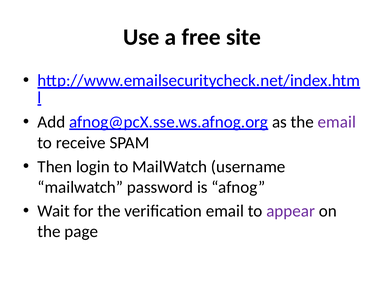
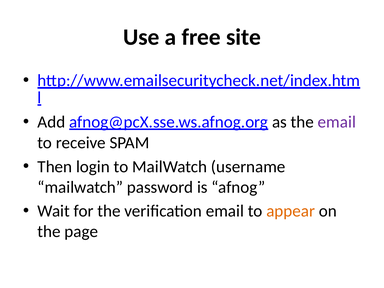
appear colour: purple -> orange
